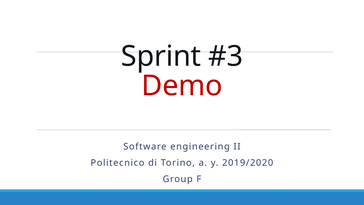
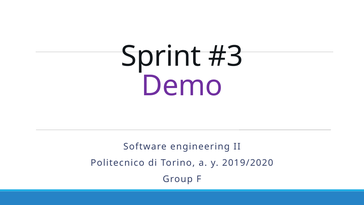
Demo colour: red -> purple
